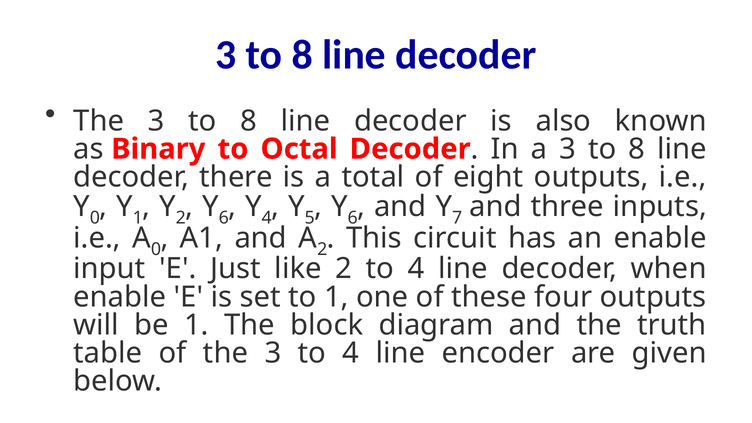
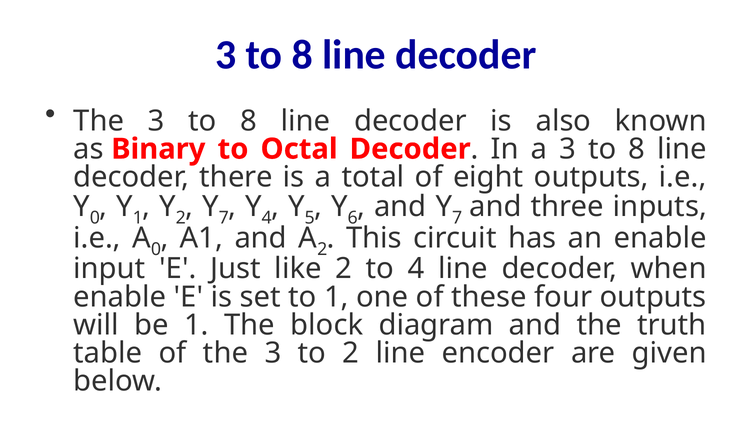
6 at (224, 218): 6 -> 7
3 to 4: 4 -> 2
